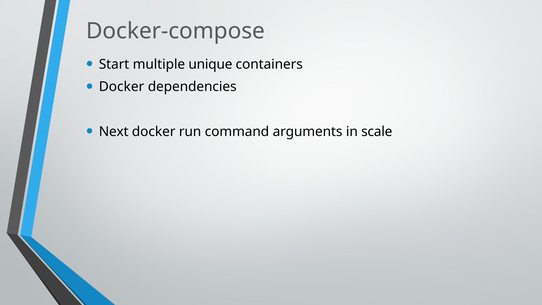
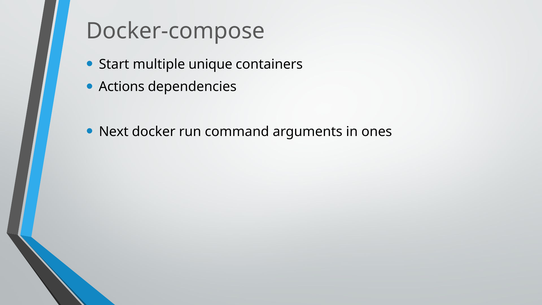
Docker at (122, 87): Docker -> Actions
scale: scale -> ones
